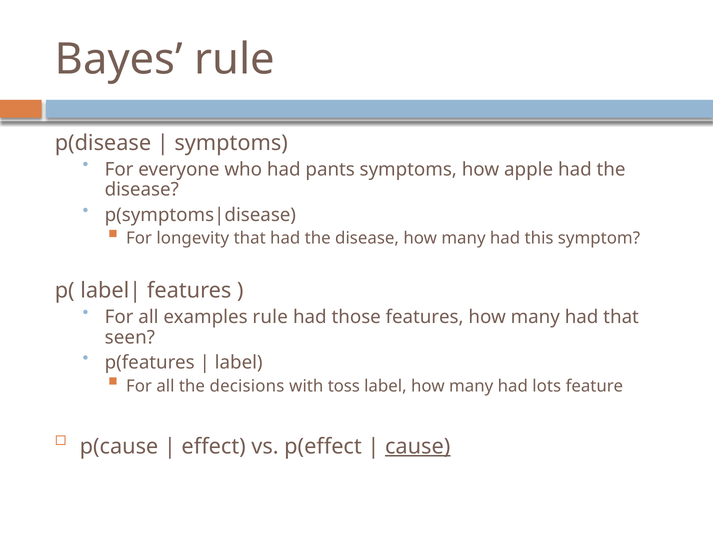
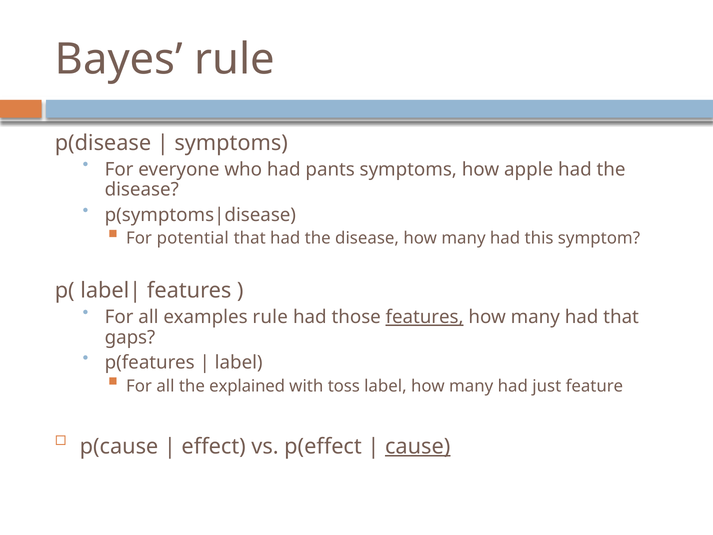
longevity: longevity -> potential
features at (425, 317) underline: none -> present
seen: seen -> gaps
decisions: decisions -> explained
lots: lots -> just
